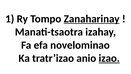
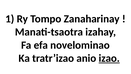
Zanaharinay underline: present -> none
